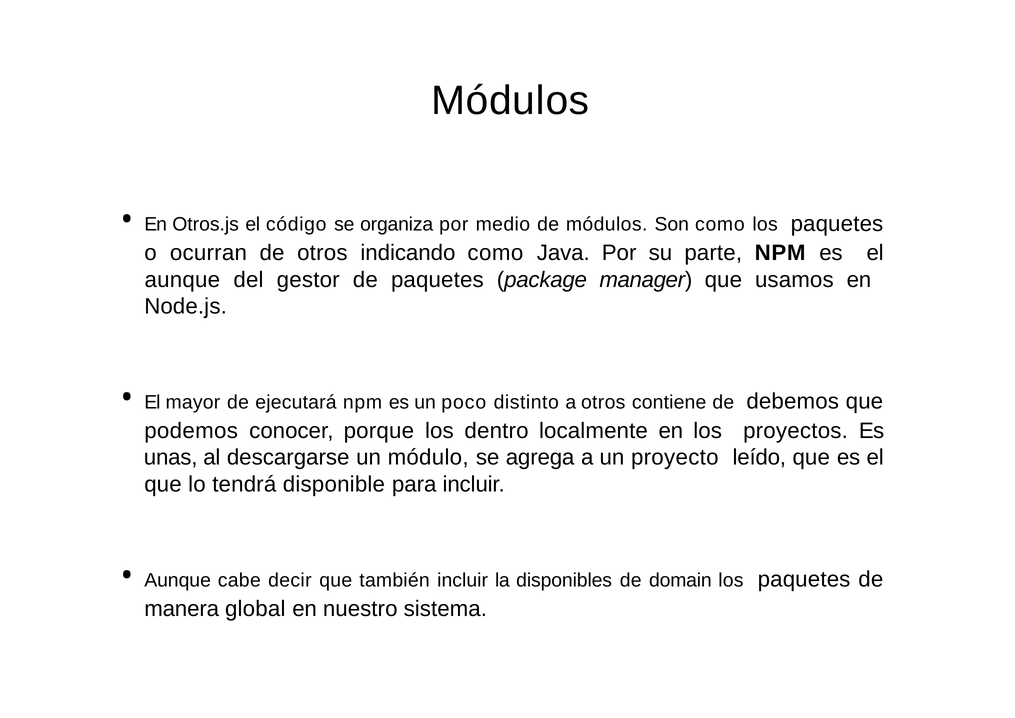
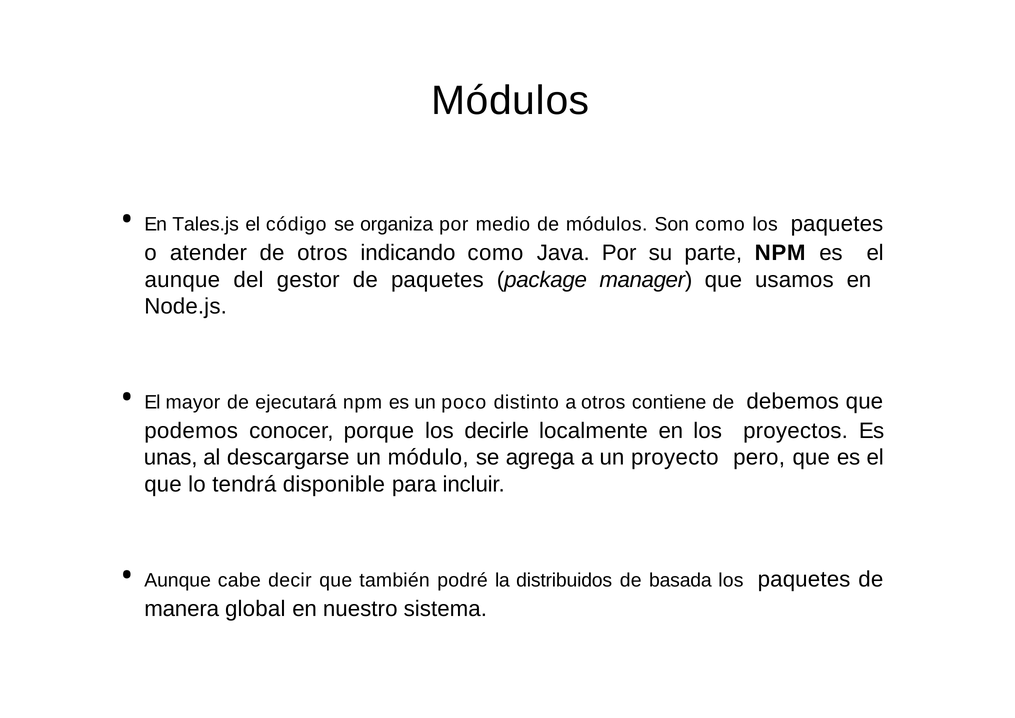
Otros.js: Otros.js -> Tales.js
ocurran: ocurran -> atender
dentro: dentro -> decirle
leído: leído -> pero
también incluir: incluir -> podré
disponibles: disponibles -> distribuidos
domain: domain -> basada
